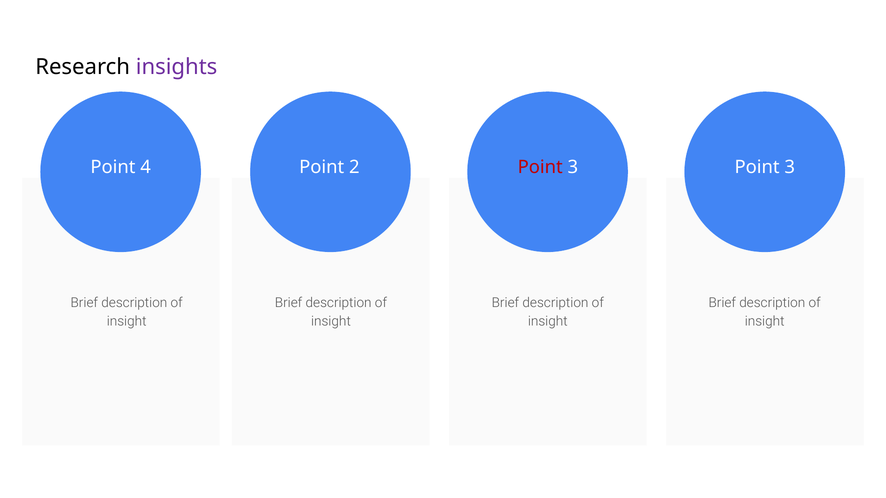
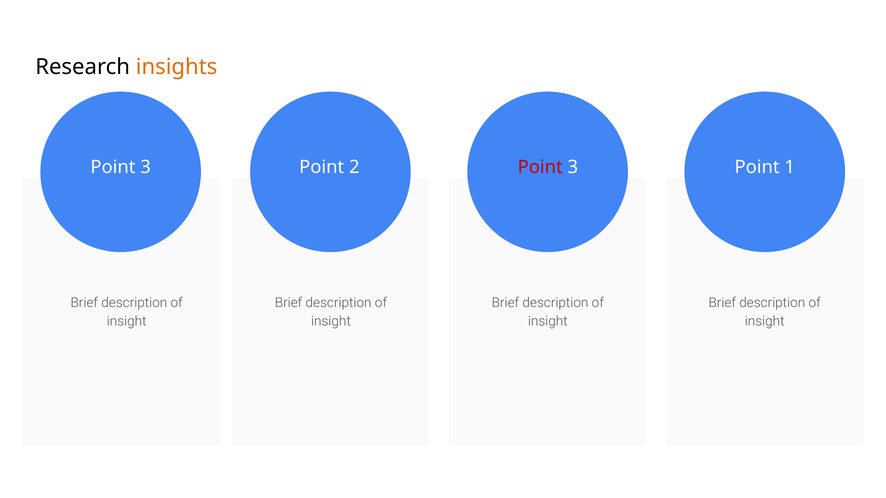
insights colour: purple -> orange
4 at (146, 167): 4 -> 3
3 Point 3: 3 -> 1
